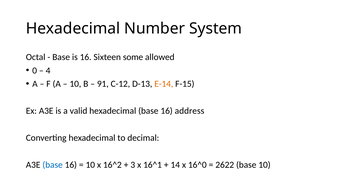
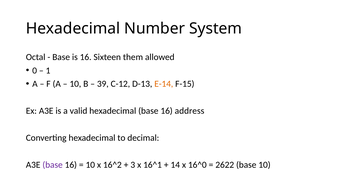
some: some -> them
4: 4 -> 1
91: 91 -> 39
base at (53, 165) colour: blue -> purple
